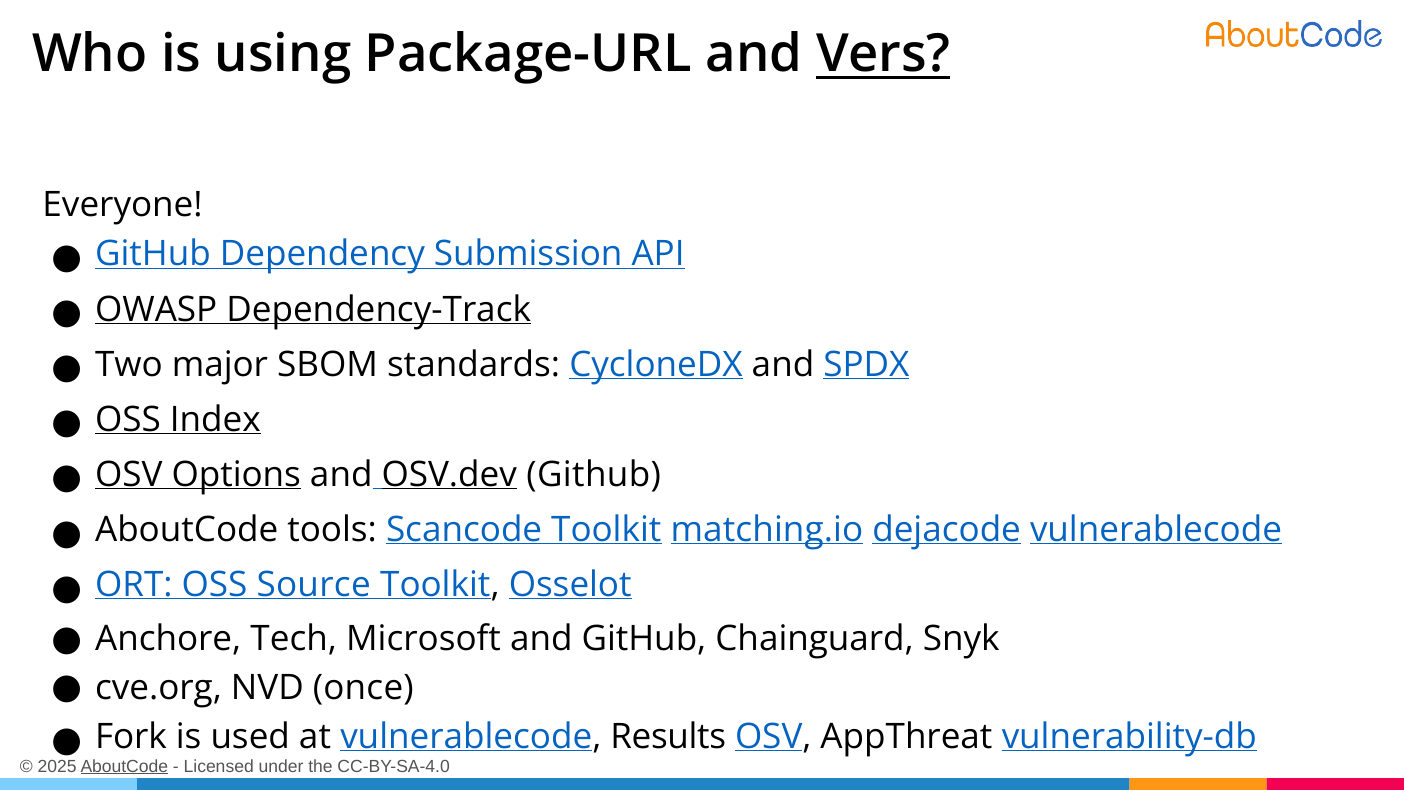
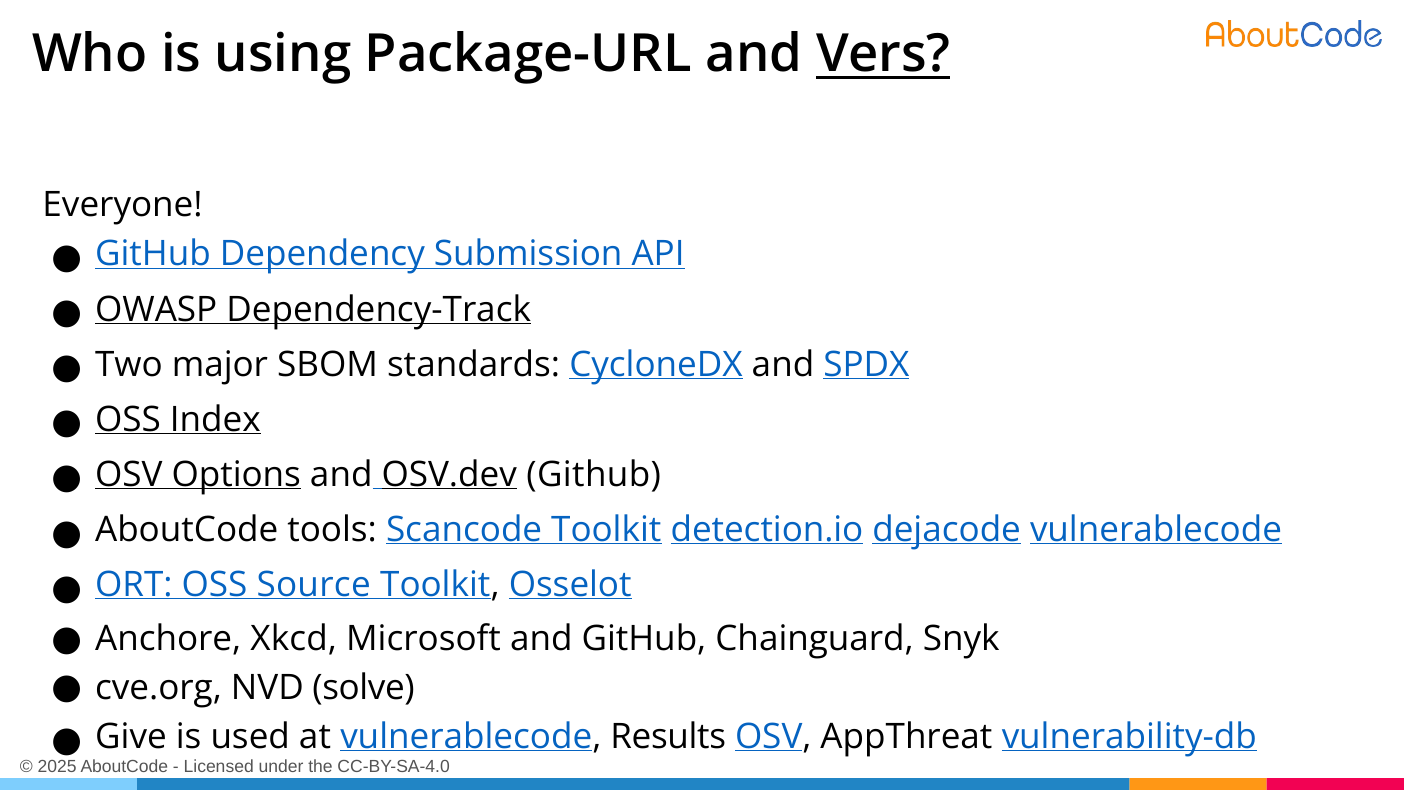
matching.io: matching.io -> detection.io
Tech: Tech -> Xkcd
once: once -> solve
Fork: Fork -> Give
AboutCode at (124, 766) underline: present -> none
